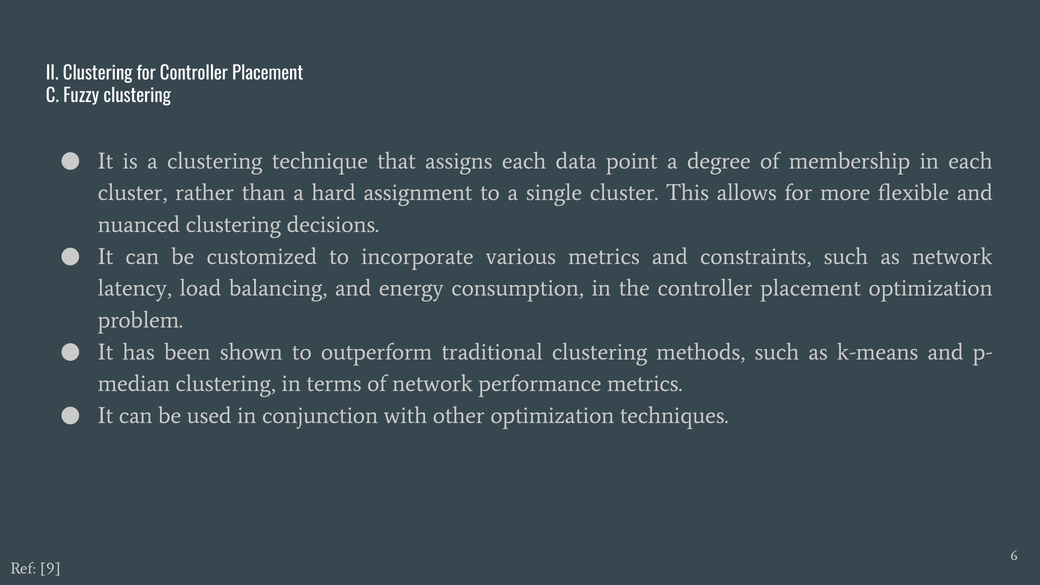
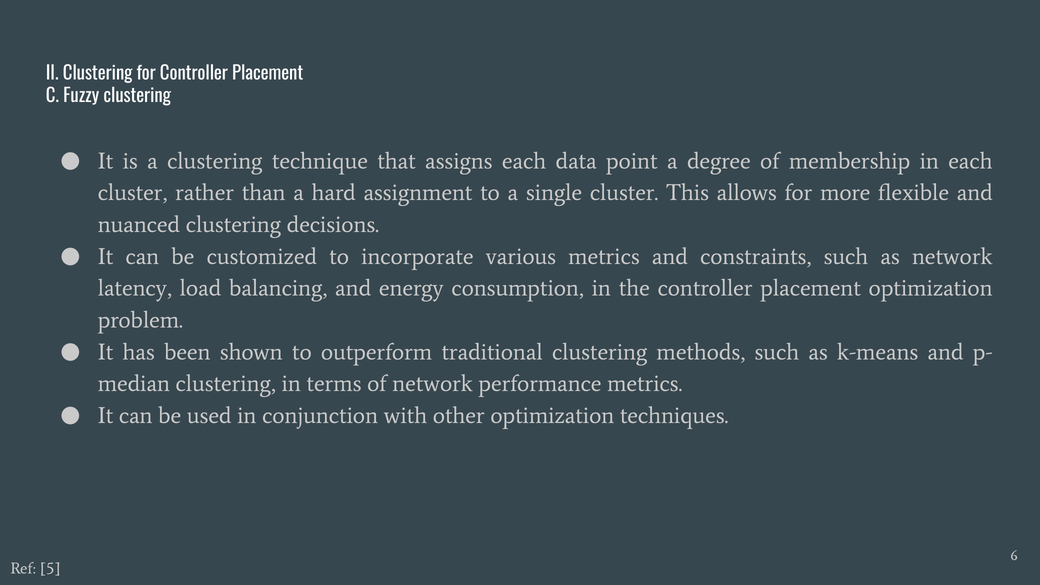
9: 9 -> 5
